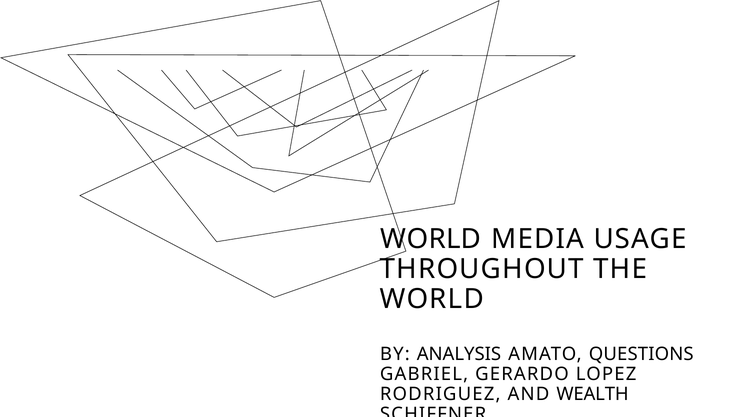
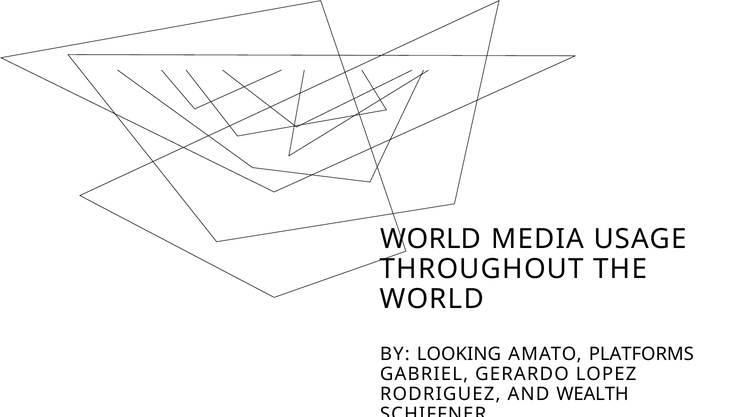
ANALYSIS: ANALYSIS -> LOOKING
QUESTIONS: QUESTIONS -> PLATFORMS
